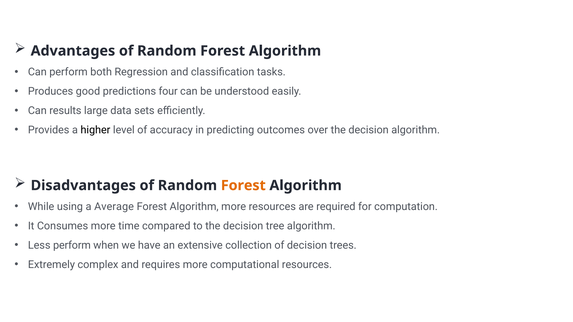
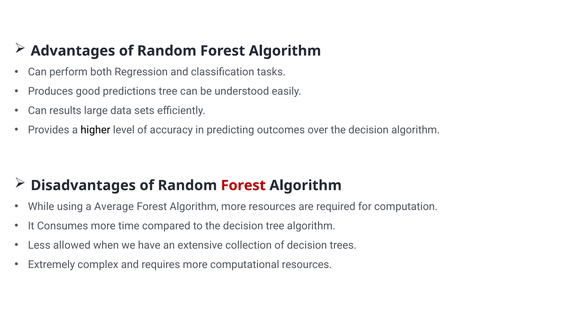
predictions four: four -> tree
Forest at (243, 186) colour: orange -> red
Less perform: perform -> allowed
